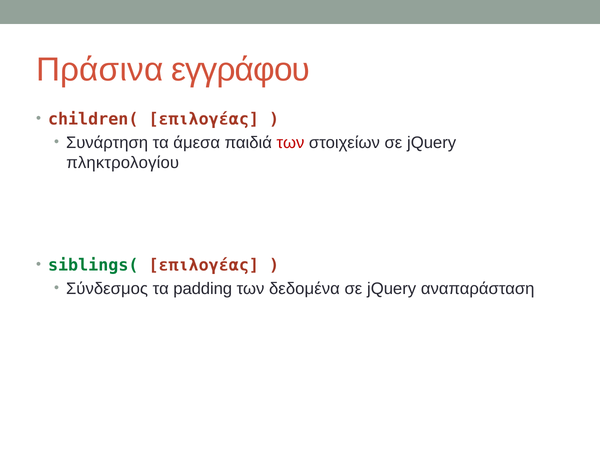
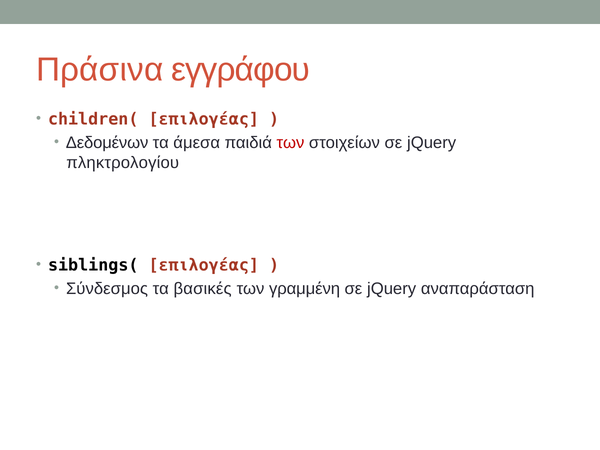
Συνάρτηση: Συνάρτηση -> Δεδομένων
siblings( colour: green -> black
padding: padding -> βασικές
δεδομένα: δεδομένα -> γραμμένη
